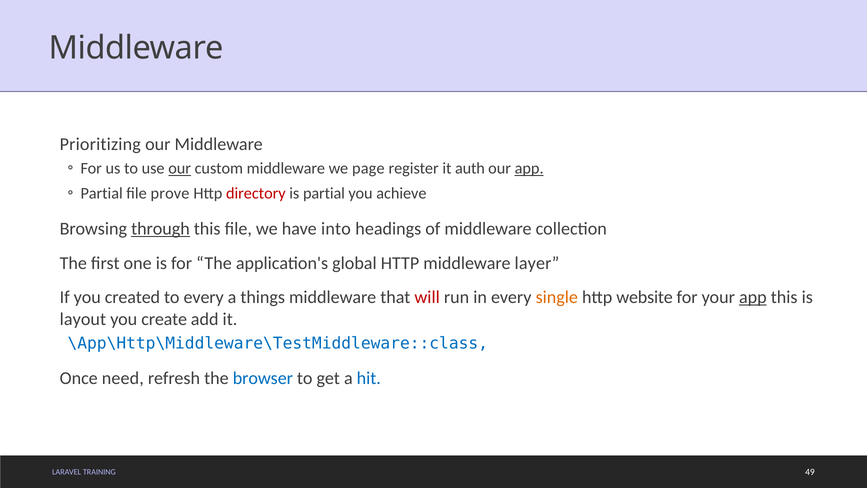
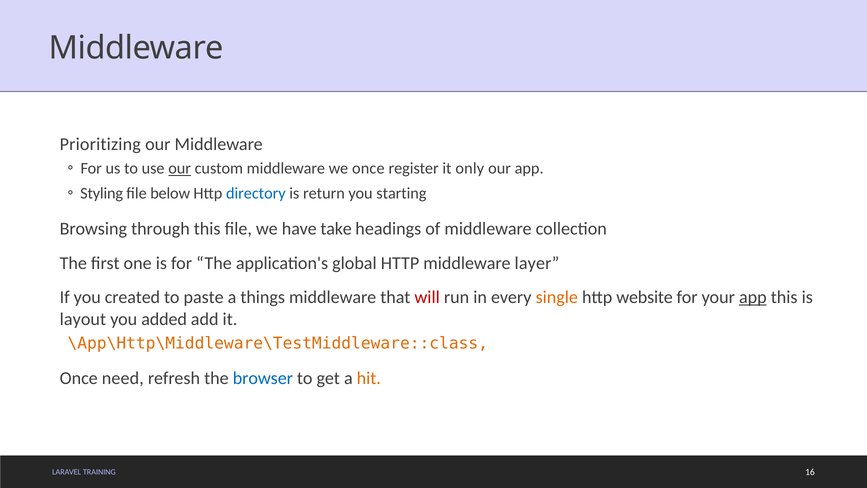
we page: page -> once
auth: auth -> only
app at (529, 168) underline: present -> none
Partial at (102, 193): Partial -> Styling
prove: prove -> below
directory colour: red -> blue
is partial: partial -> return
achieve: achieve -> starting
through underline: present -> none
into: into -> take
to every: every -> paste
create: create -> added
\App\Http\Middleware\TestMiddleware::class colour: blue -> orange
hit colour: blue -> orange
49: 49 -> 16
